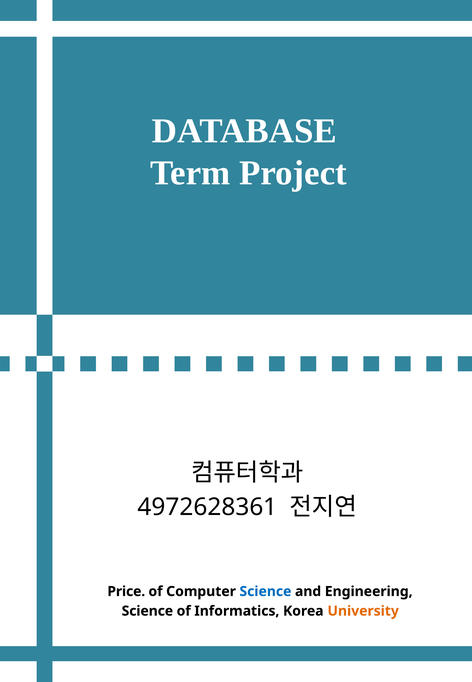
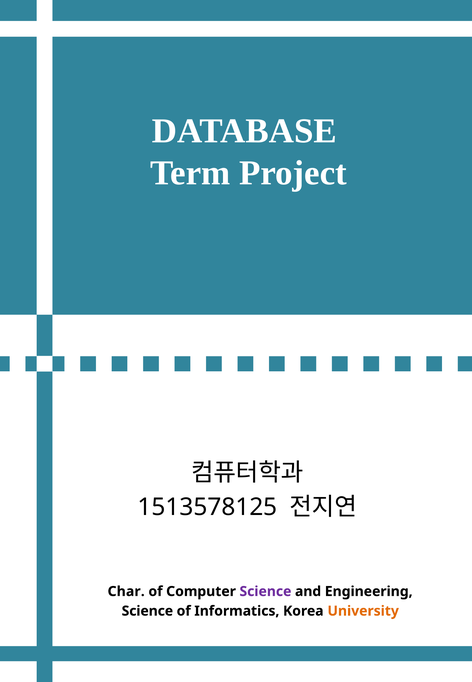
4972628361: 4972628361 -> 1513578125
Price: Price -> Char
Science at (265, 591) colour: blue -> purple
